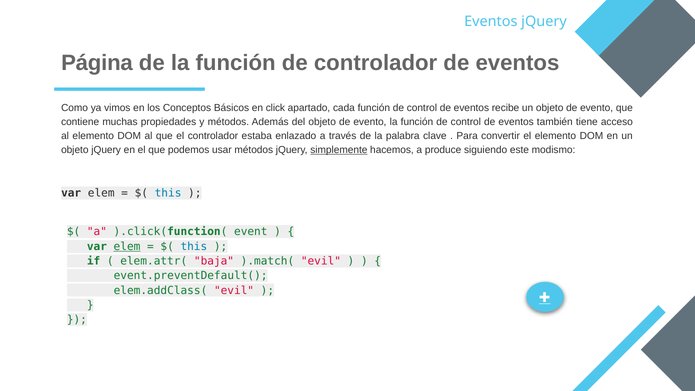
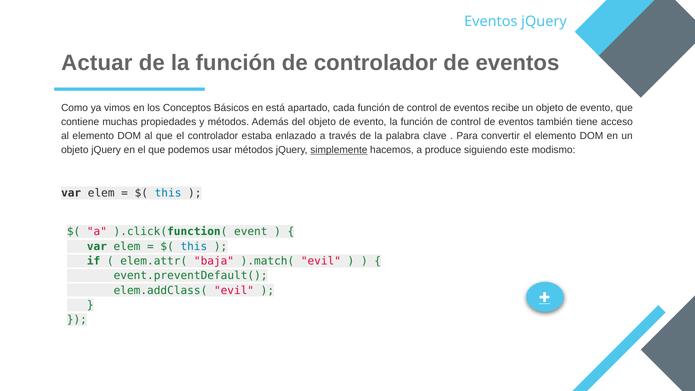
Página: Página -> Actuar
click: click -> está
elem at (127, 246) underline: present -> none
